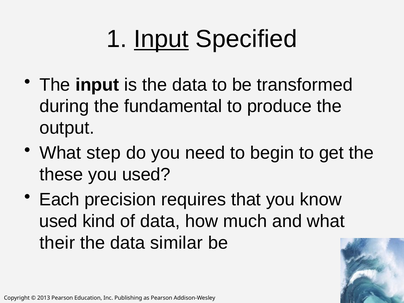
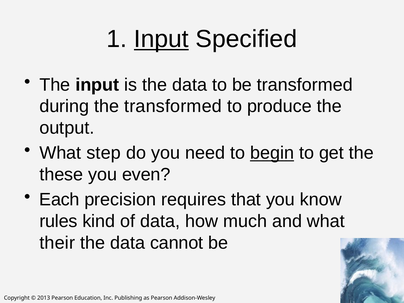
the fundamental: fundamental -> transformed
begin underline: none -> present
you used: used -> even
used at (58, 221): used -> rules
similar: similar -> cannot
